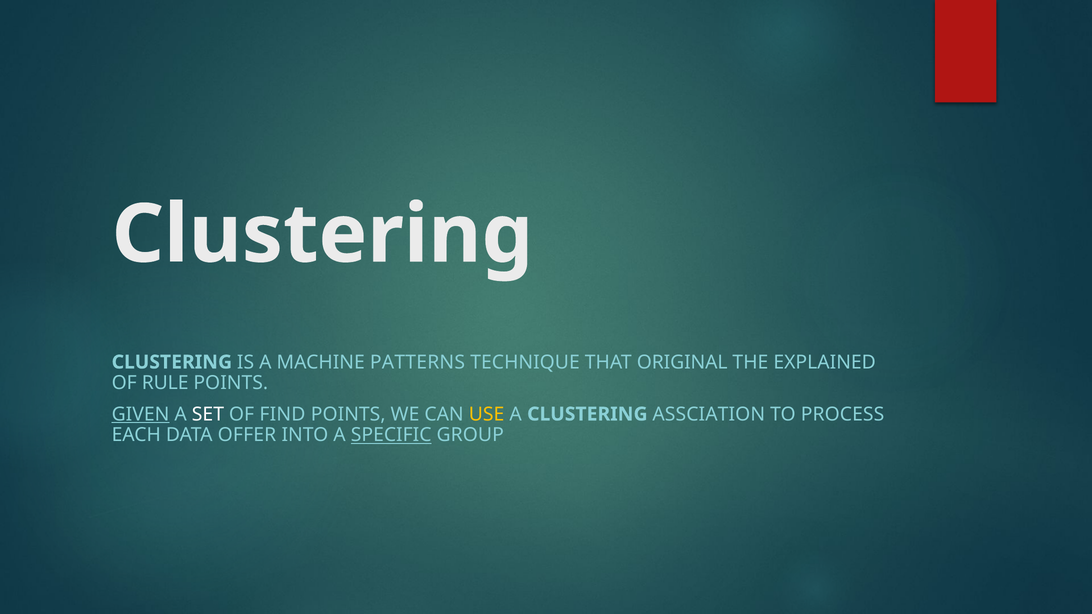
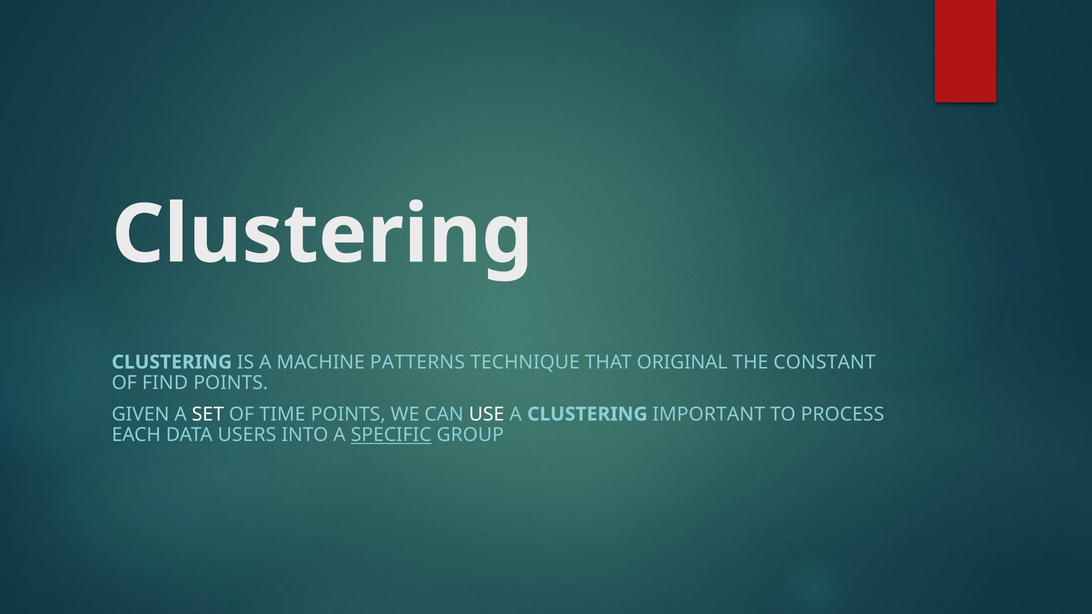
EXPLAINED: EXPLAINED -> CONSTANT
RULE: RULE -> FIND
GIVEN underline: present -> none
FIND: FIND -> TIME
USE colour: yellow -> white
ASSCIATION: ASSCIATION -> IMPORTANT
OFFER: OFFER -> USERS
